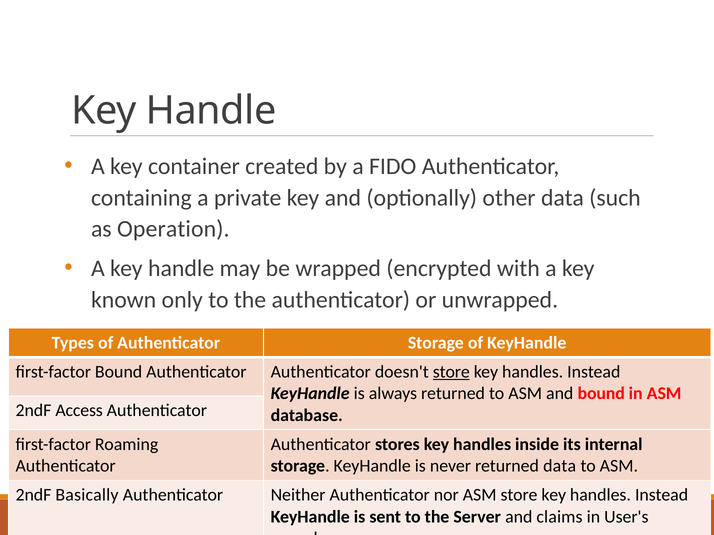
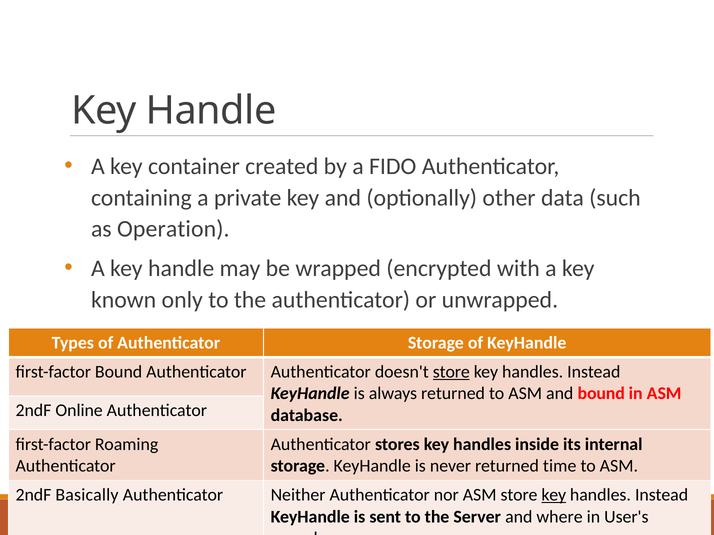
Access: Access -> Online
returned data: data -> time
key at (554, 495) underline: none -> present
claims: claims -> where
